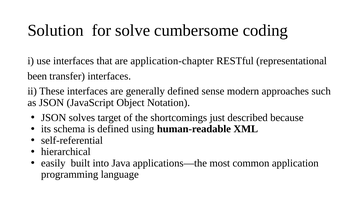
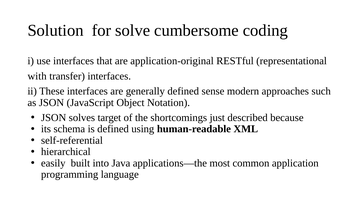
application-chapter: application-chapter -> application-original
been: been -> with
